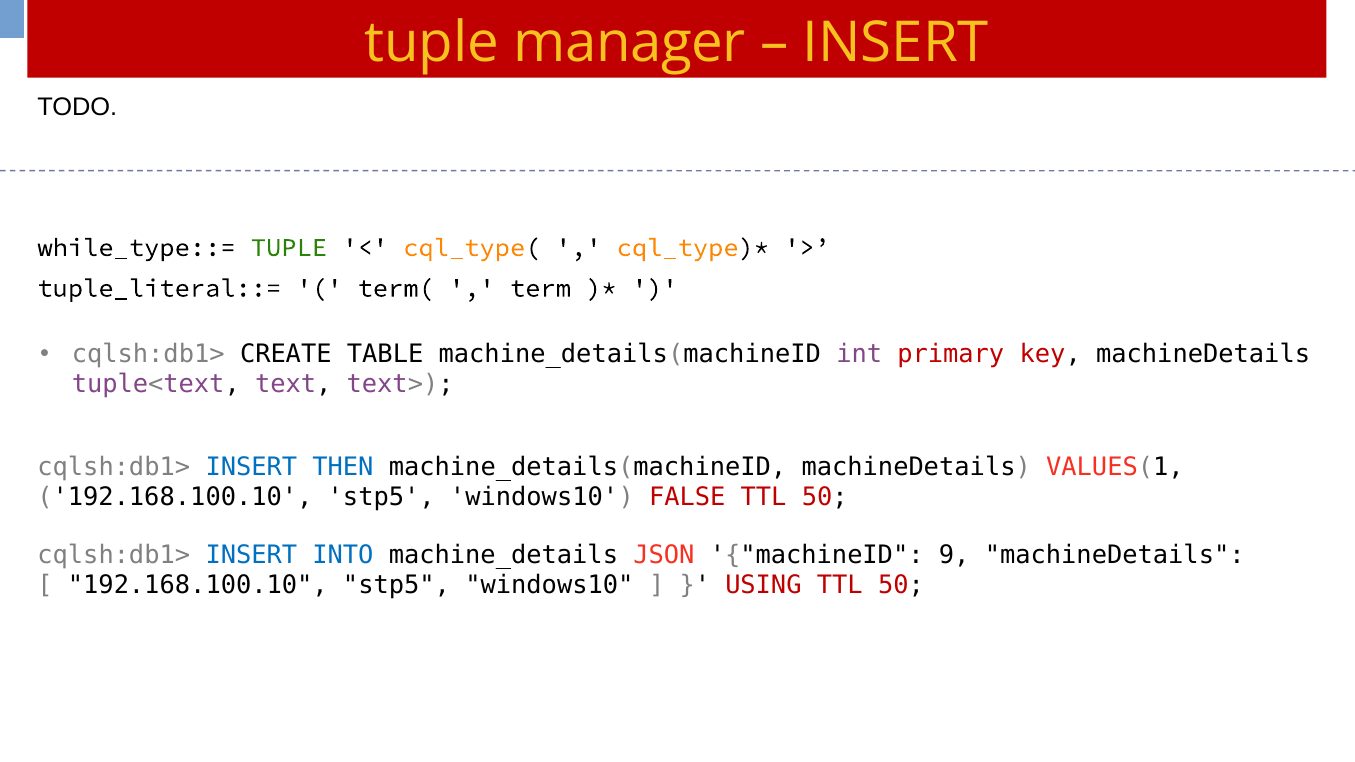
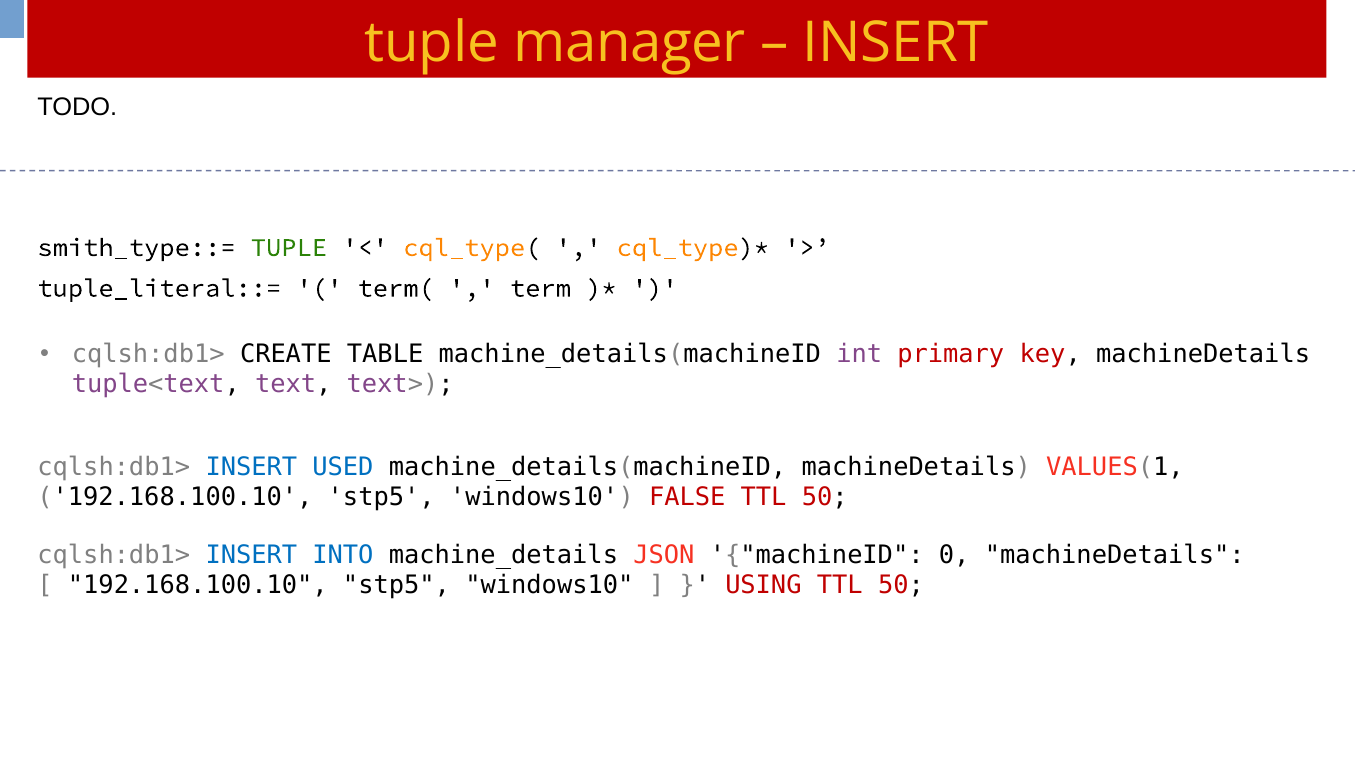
while_type::=: while_type::= -> smith_type::=
THEN: THEN -> USED
9: 9 -> 0
